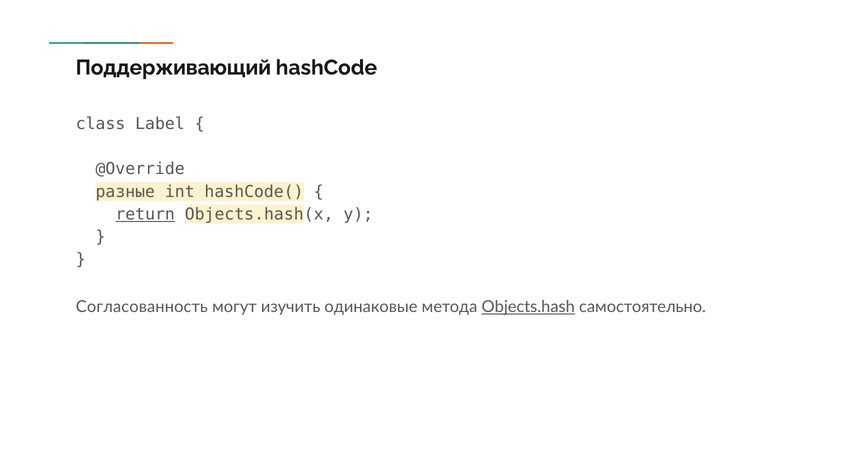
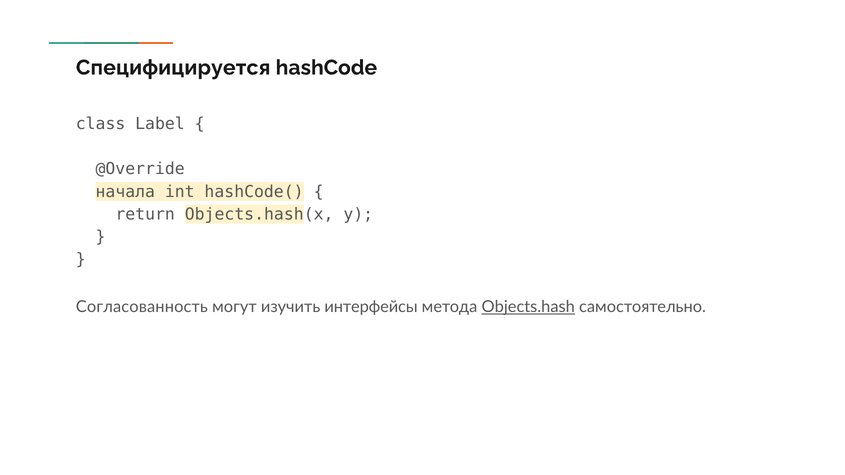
Поддерживающий: Поддерживающий -> Специфицируется
разные: разные -> начала
return underline: present -> none
одинаковые: одинаковые -> интерфейсы
